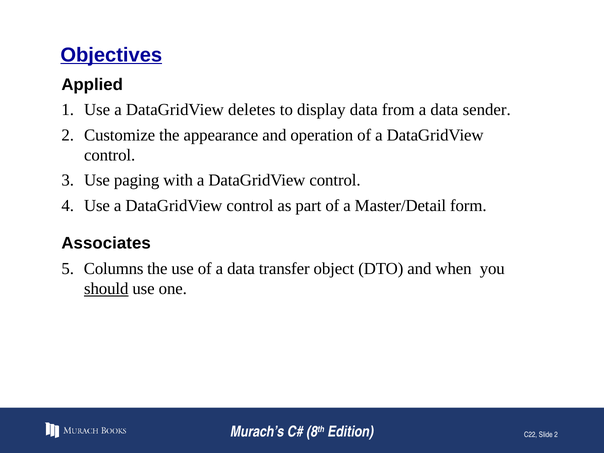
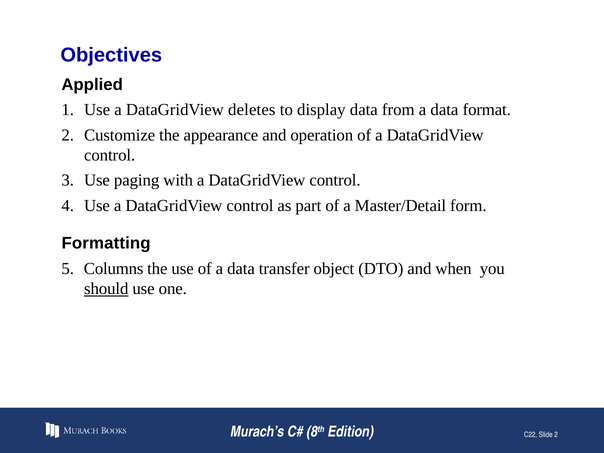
Objectives underline: present -> none
sender: sender -> format
Associates: Associates -> Formatting
